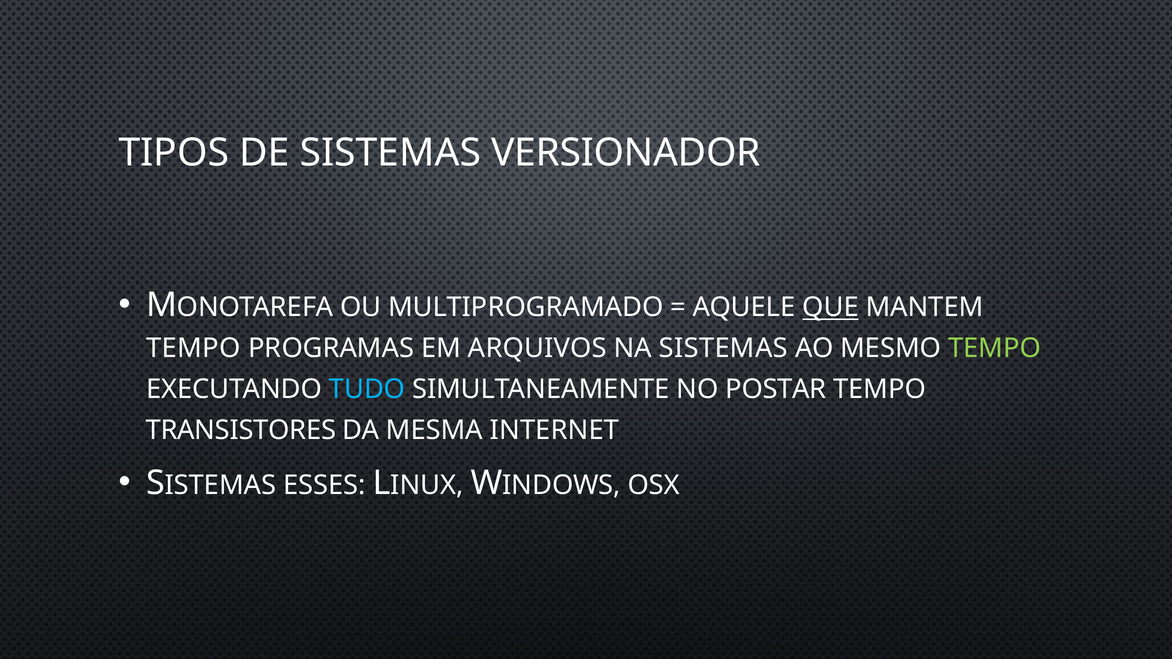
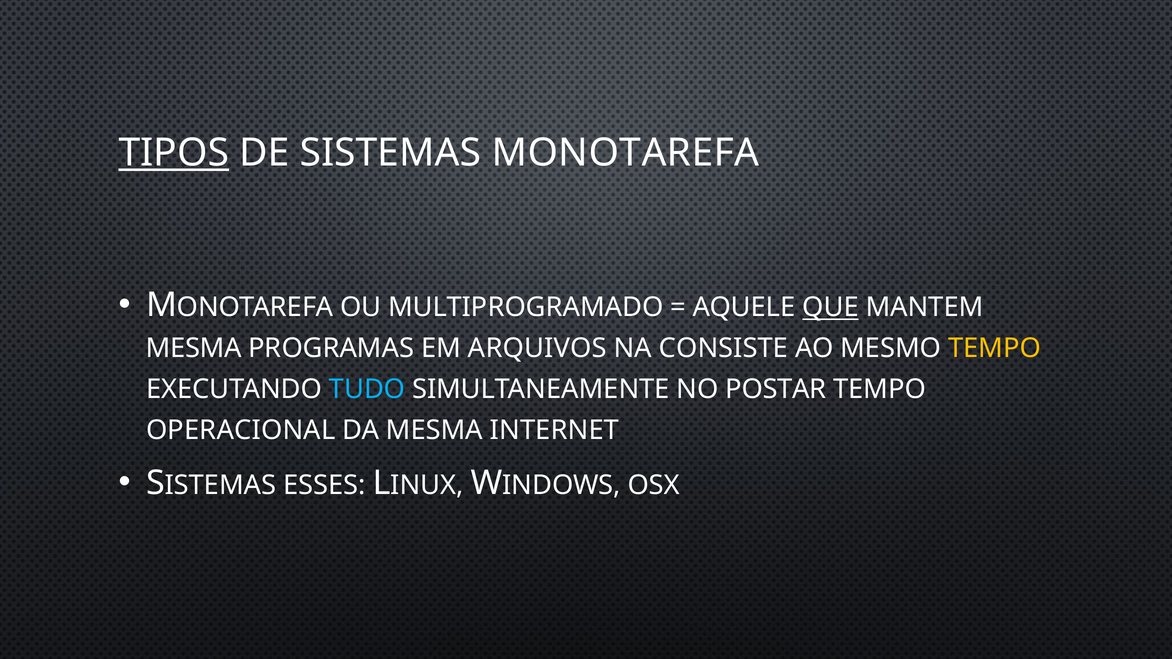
TIPOS underline: none -> present
VERSIONADOR: VERSIONADOR -> MONOTAREFA
TEMPO at (193, 348): TEMPO -> MESMA
NA SISTEMAS: SISTEMAS -> CONSISTE
TEMPO at (995, 348) colour: light green -> yellow
TRANSISTORES: TRANSISTORES -> OPERACIONAL
